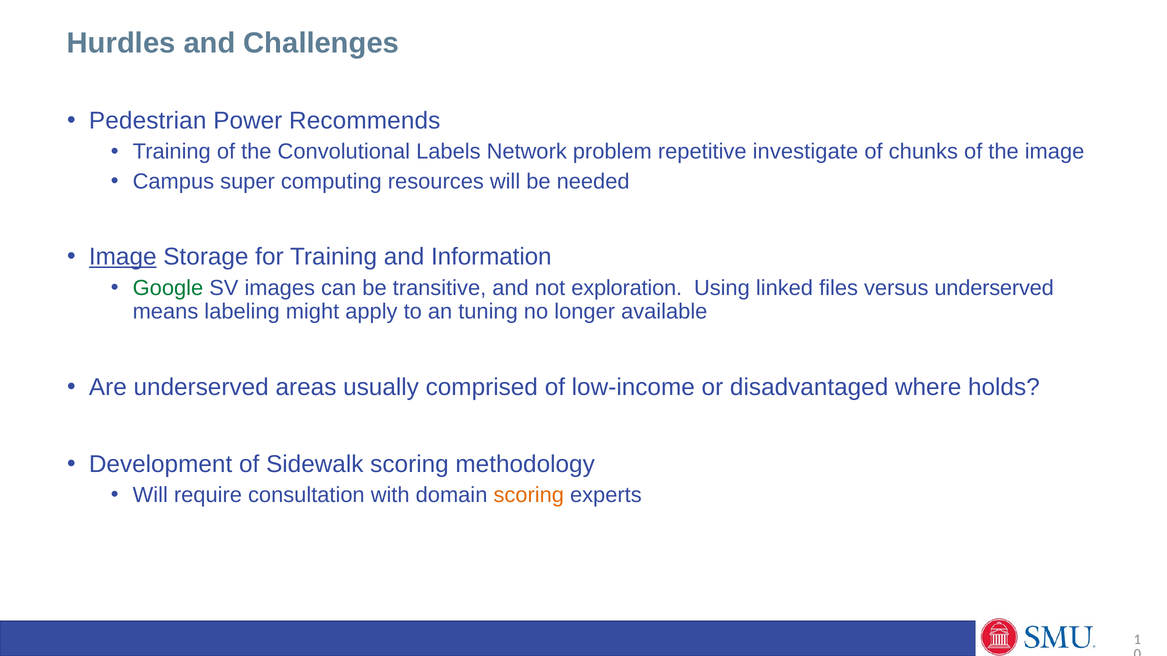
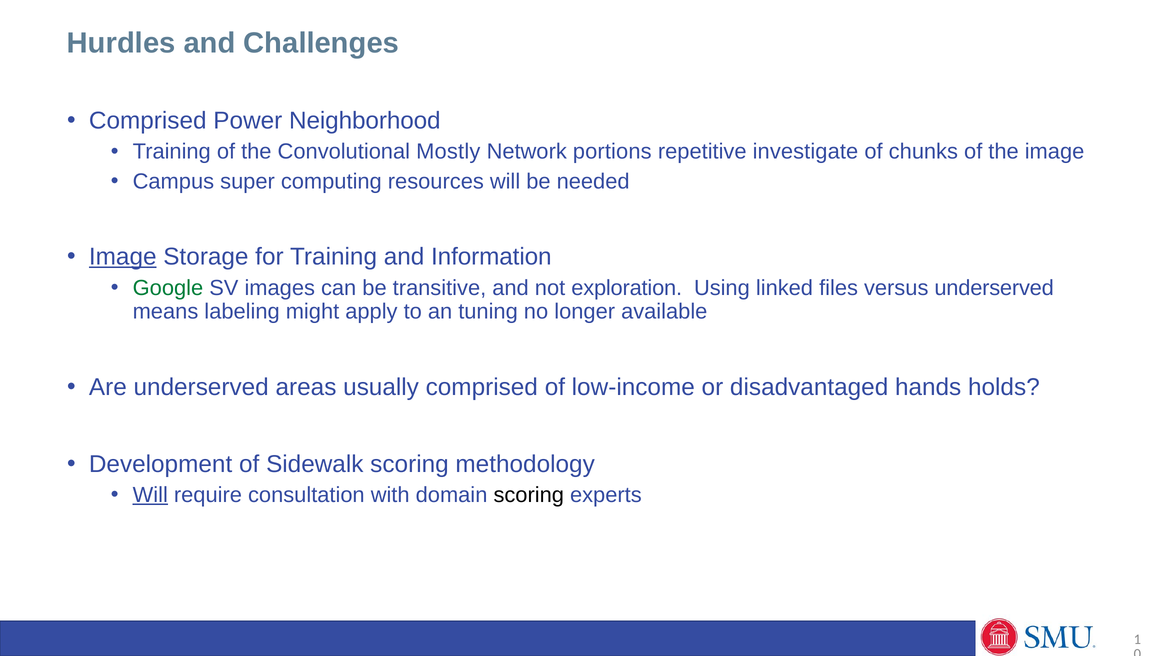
Pedestrian at (148, 121): Pedestrian -> Comprised
Recommends: Recommends -> Neighborhood
Labels: Labels -> Mostly
problem: problem -> portions
where: where -> hands
Will at (150, 495) underline: none -> present
scoring at (529, 495) colour: orange -> black
